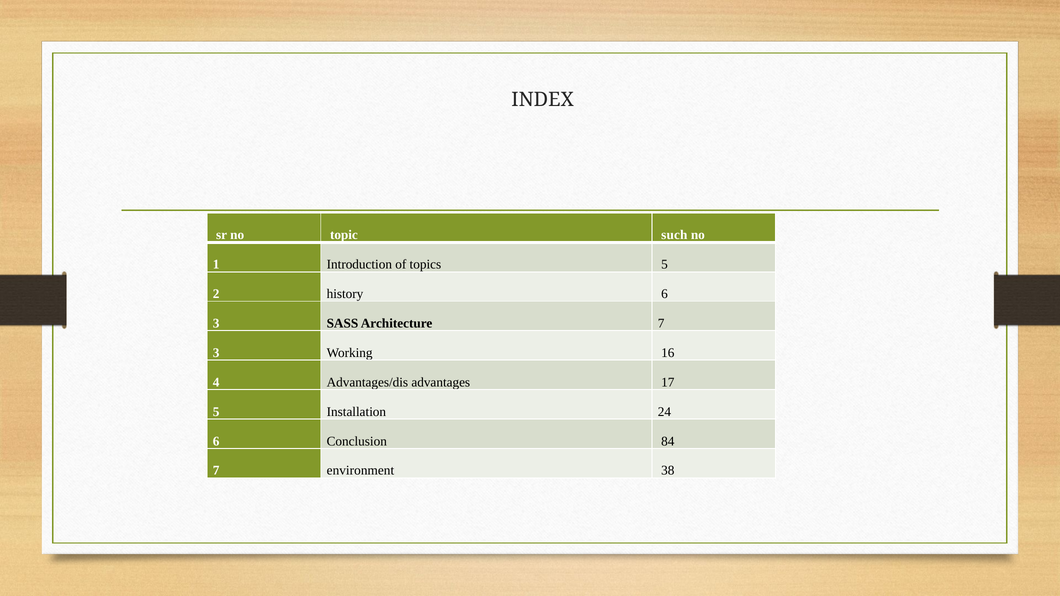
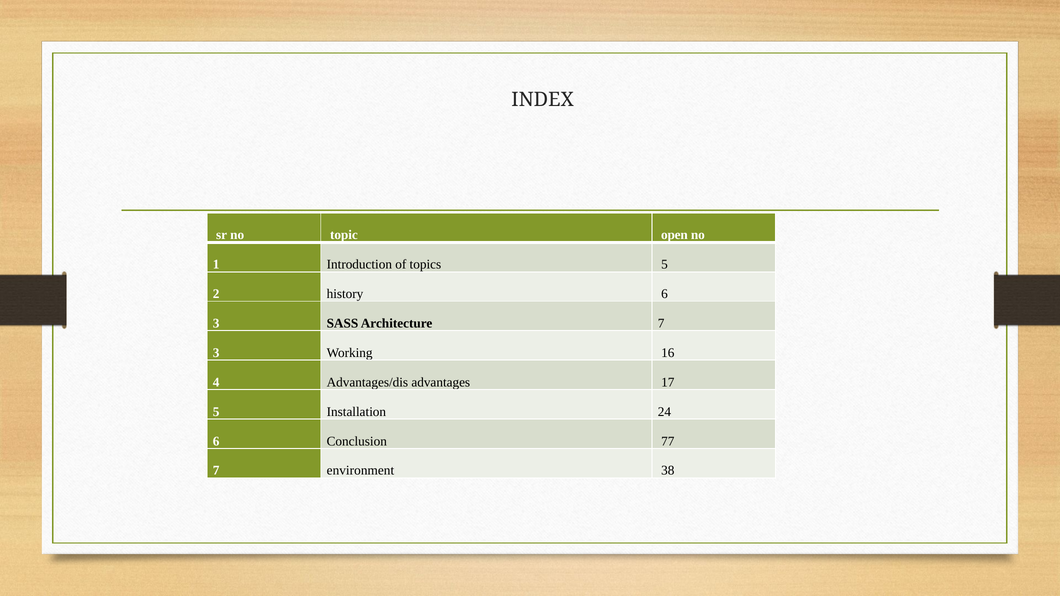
such: such -> open
84: 84 -> 77
